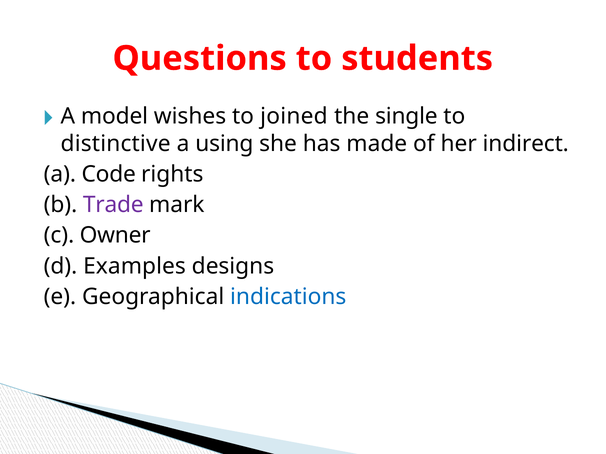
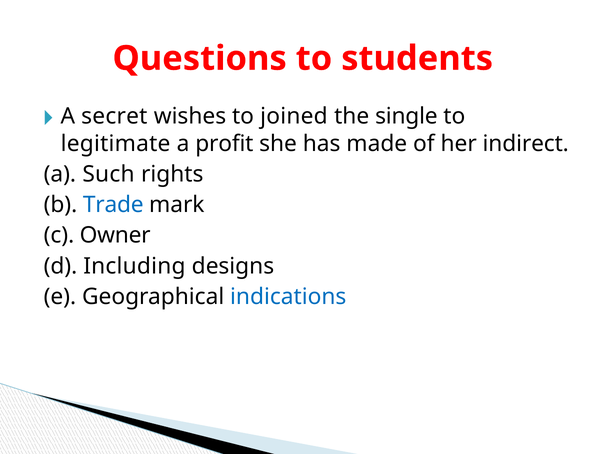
model: model -> secret
distinctive: distinctive -> legitimate
using: using -> profit
Code: Code -> Such
Trade colour: purple -> blue
Examples: Examples -> Including
